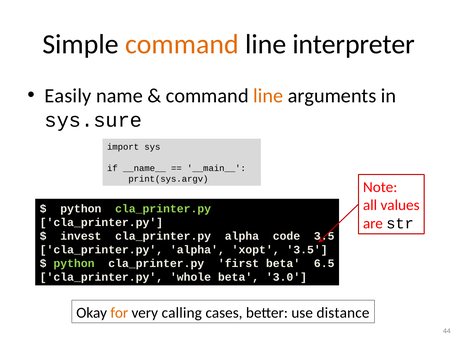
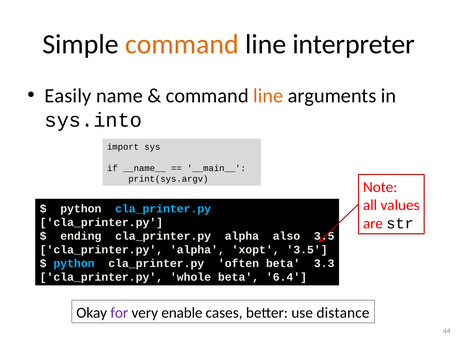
sys.sure: sys.sure -> sys.into
cla_printer.py at (163, 209) colour: light green -> light blue
invest: invest -> ending
code: code -> also
python at (74, 264) colour: light green -> light blue
first: first -> often
6.5: 6.5 -> 3.3
3.0: 3.0 -> 6.4
for colour: orange -> purple
calling: calling -> enable
